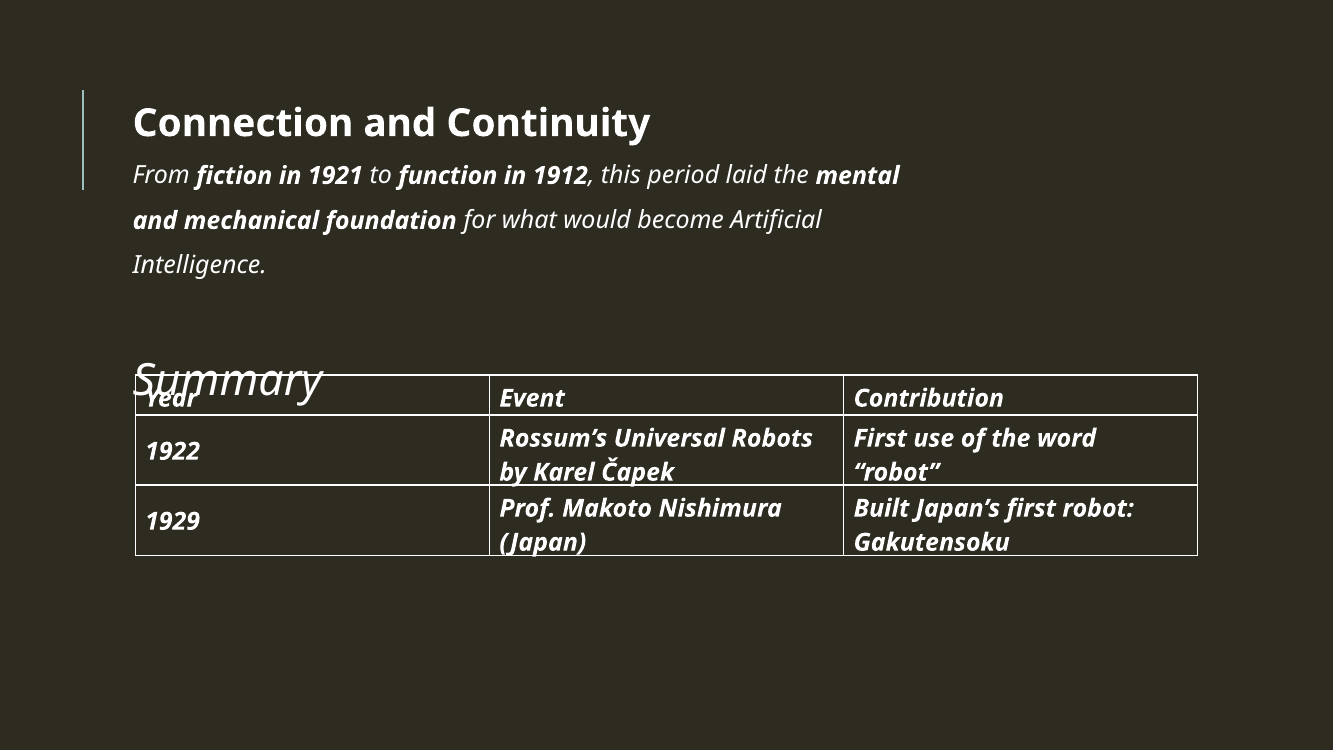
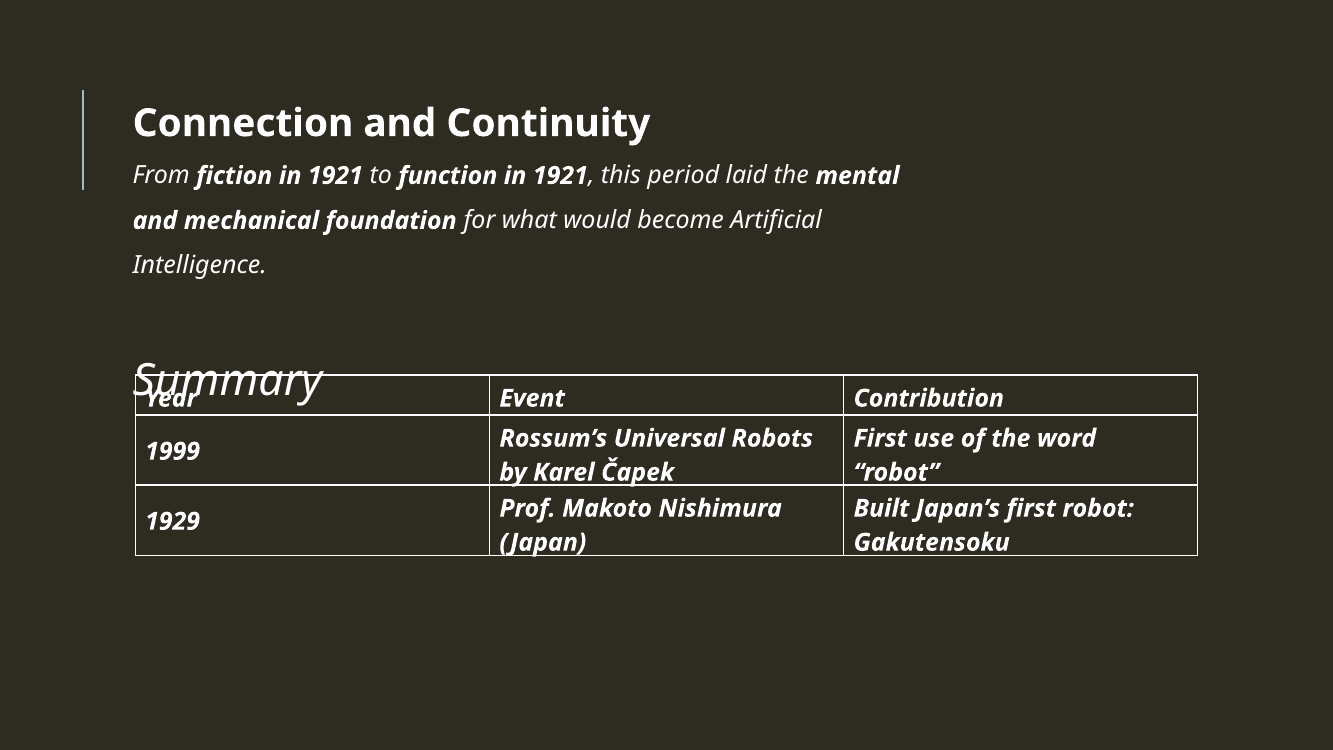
function in 1912: 1912 -> 1921
1922: 1922 -> 1999
